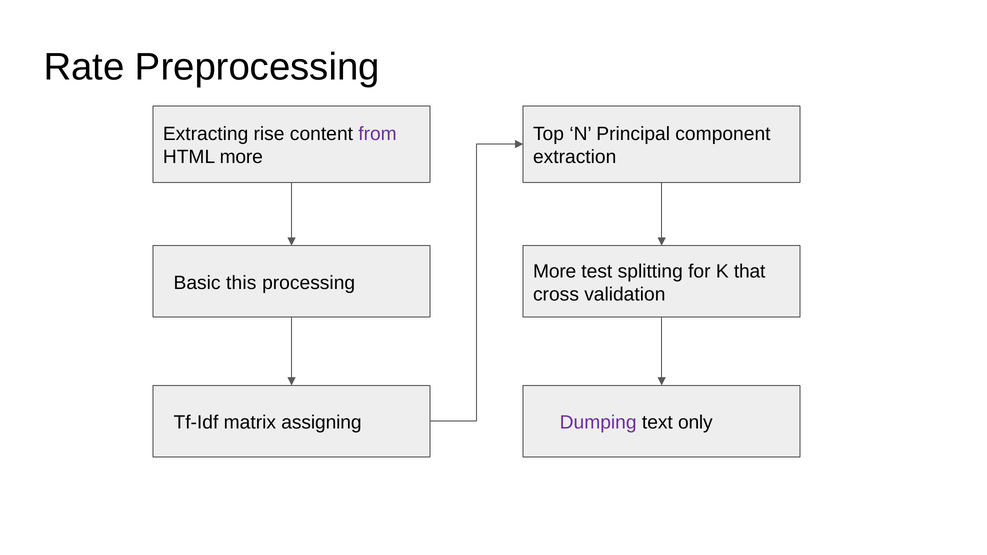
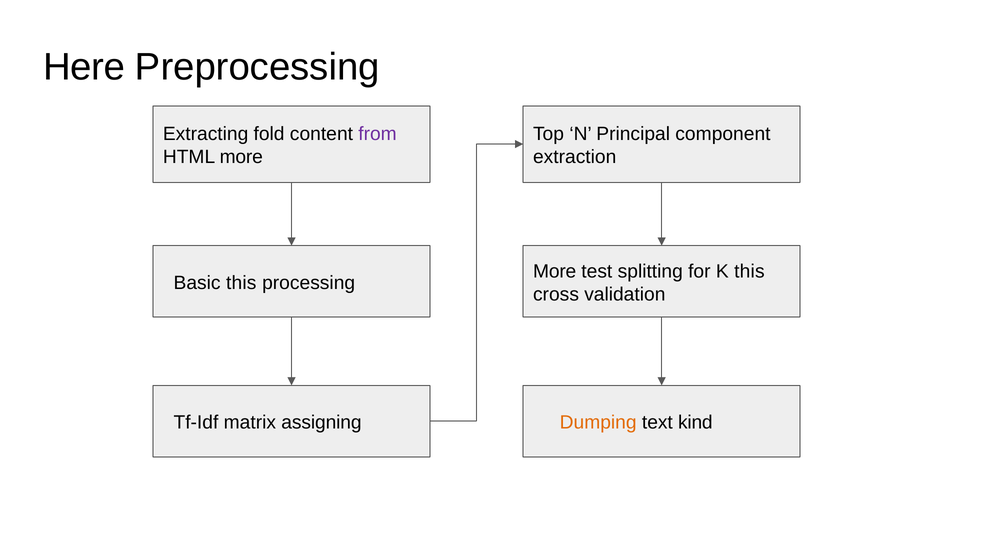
Rate: Rate -> Here
rise: rise -> fold
K that: that -> this
Dumping colour: purple -> orange
only: only -> kind
